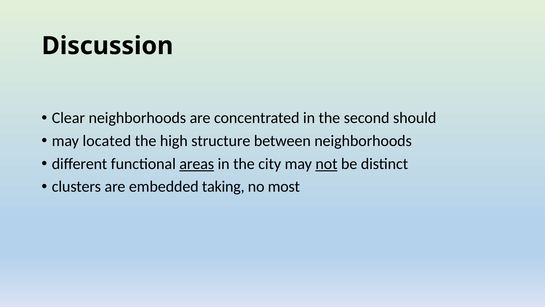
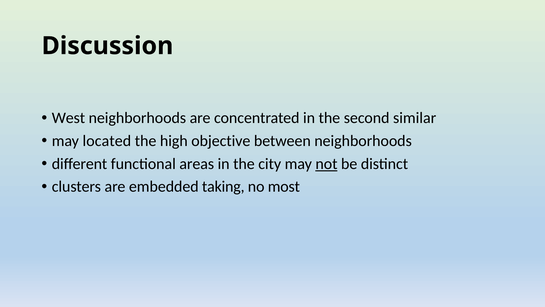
Clear: Clear -> West
should: should -> similar
structure: structure -> objective
areas underline: present -> none
